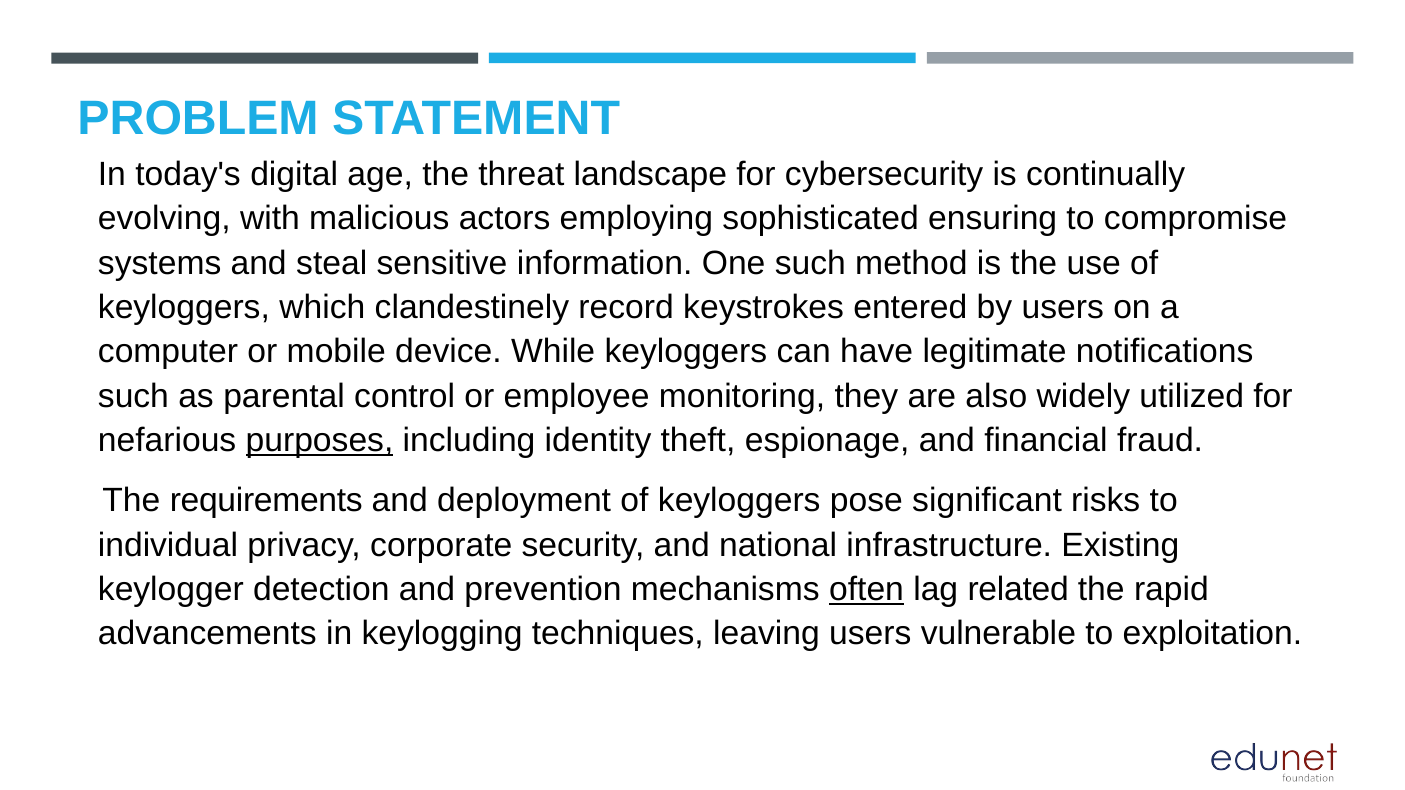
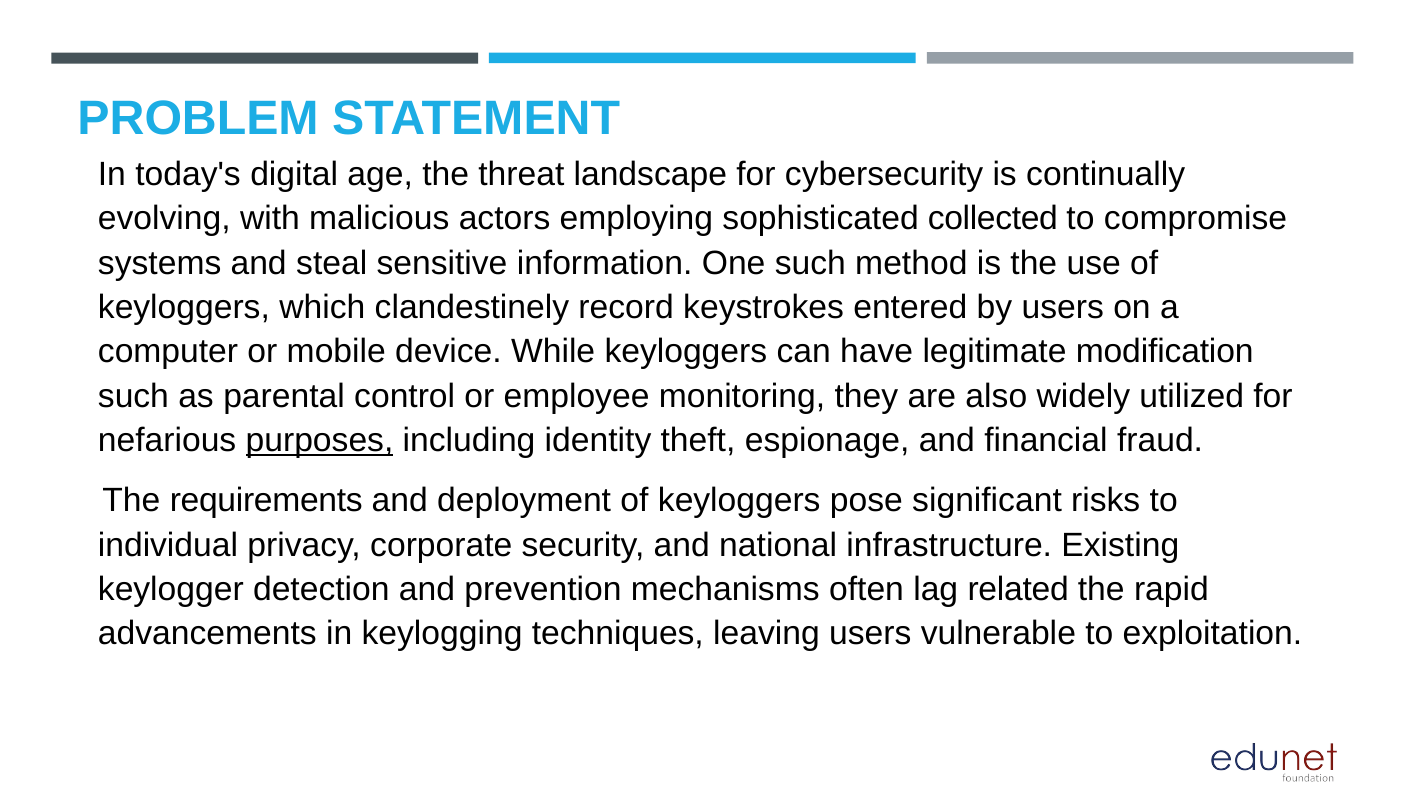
ensuring: ensuring -> collected
notifications: notifications -> modification
often underline: present -> none
